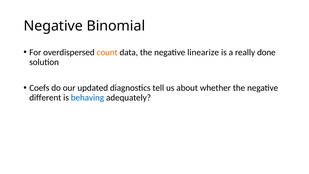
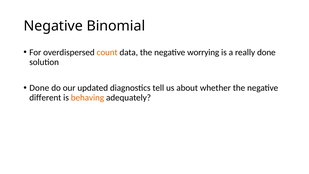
linearize: linearize -> worrying
Coefs at (39, 88): Coefs -> Done
behaving colour: blue -> orange
